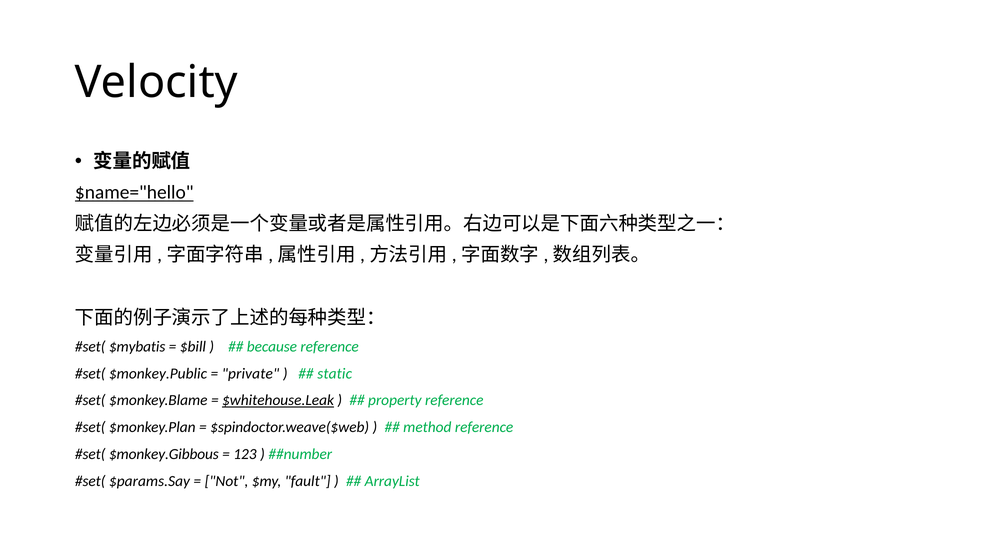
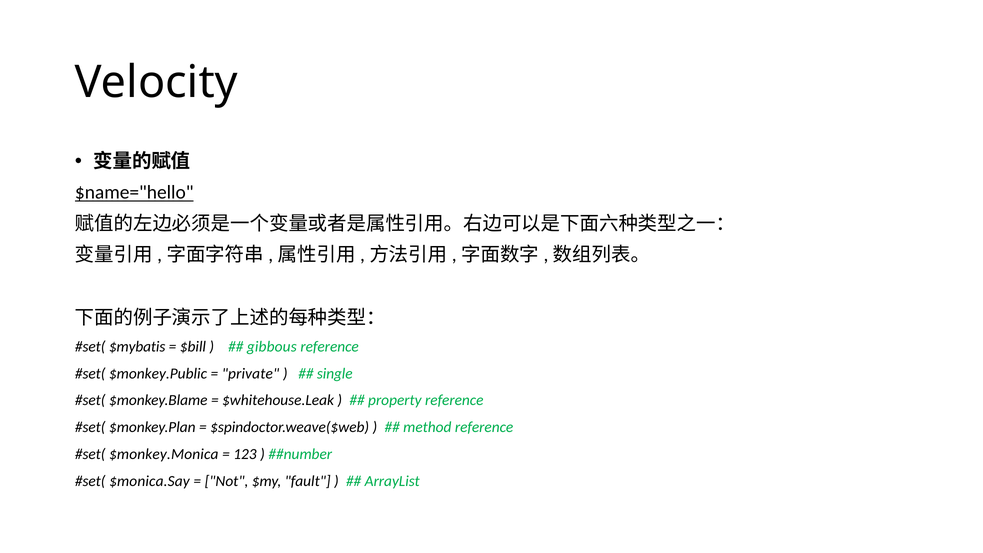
because: because -> gibbous
static: static -> single
$whitehouse.Leak underline: present -> none
$monkey.Gibbous: $monkey.Gibbous -> $monkey.Monica
$params.Say: $params.Say -> $monica.Say
